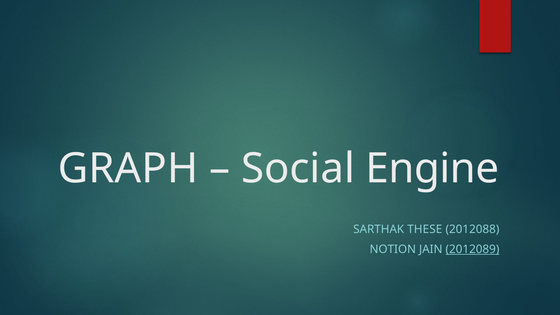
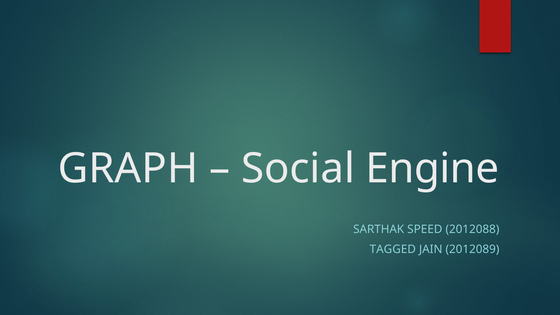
THESE: THESE -> SPEED
NOTION: NOTION -> TAGGED
2012089 underline: present -> none
